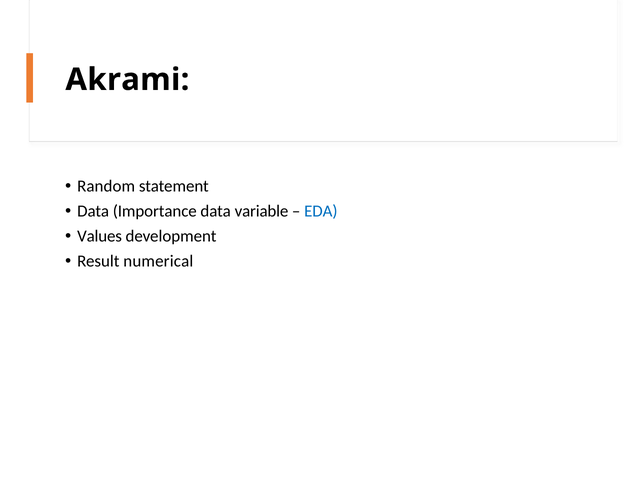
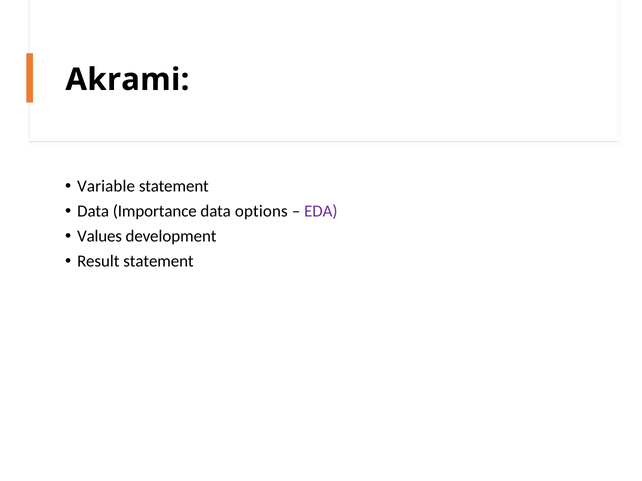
Random: Random -> Variable
variable: variable -> options
EDA colour: blue -> purple
Result numerical: numerical -> statement
